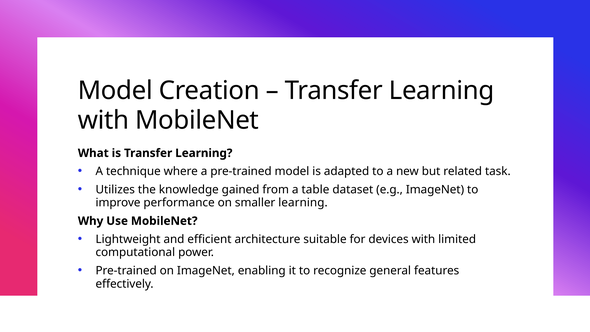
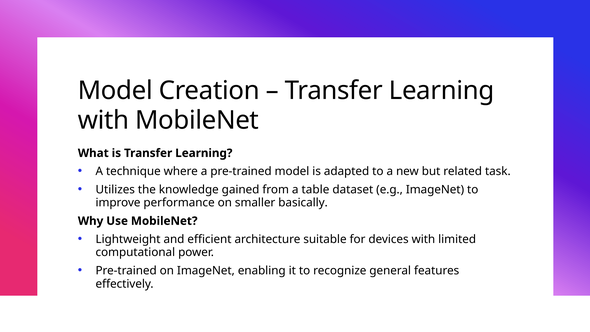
smaller learning: learning -> basically
